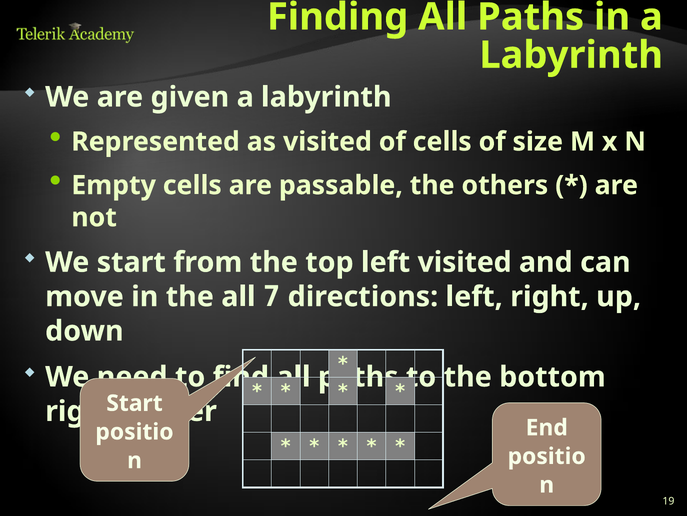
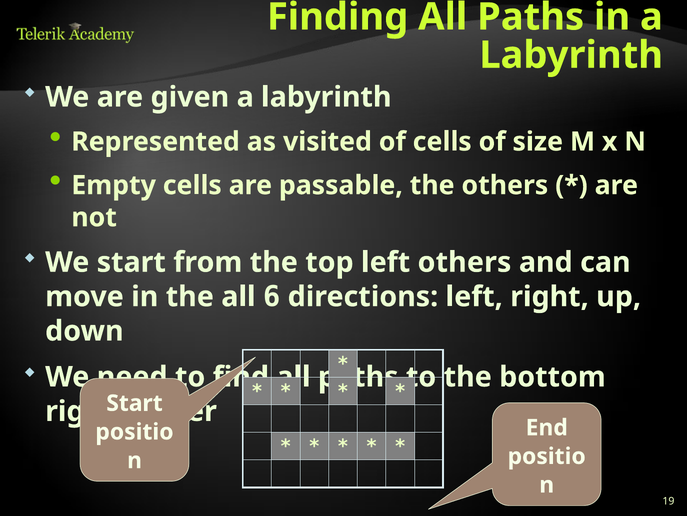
left visited: visited -> others
7: 7 -> 6
